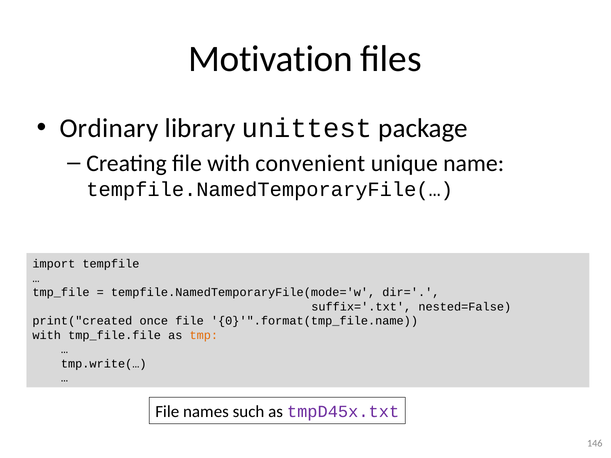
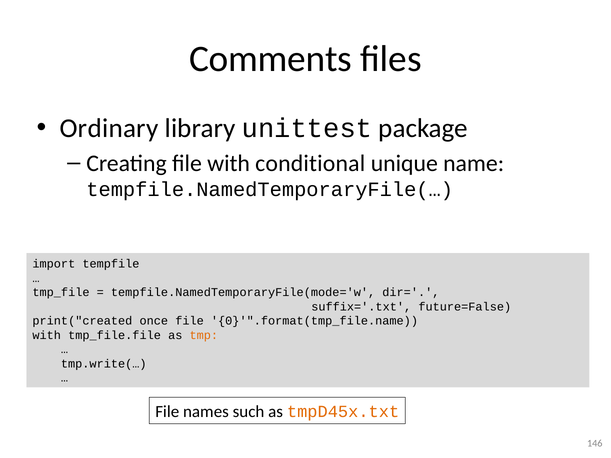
Motivation: Motivation -> Comments
convenient: convenient -> conditional
nested=False: nested=False -> future=False
tmpD45x.txt colour: purple -> orange
